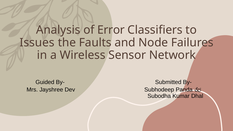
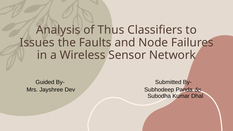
Error: Error -> Thus
